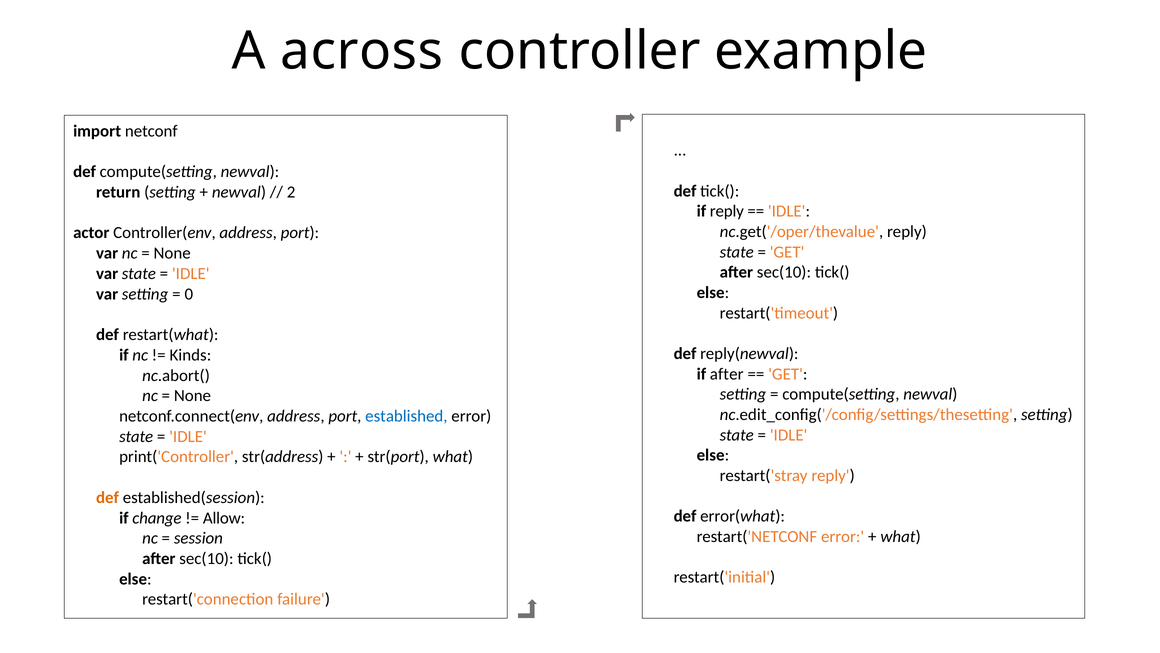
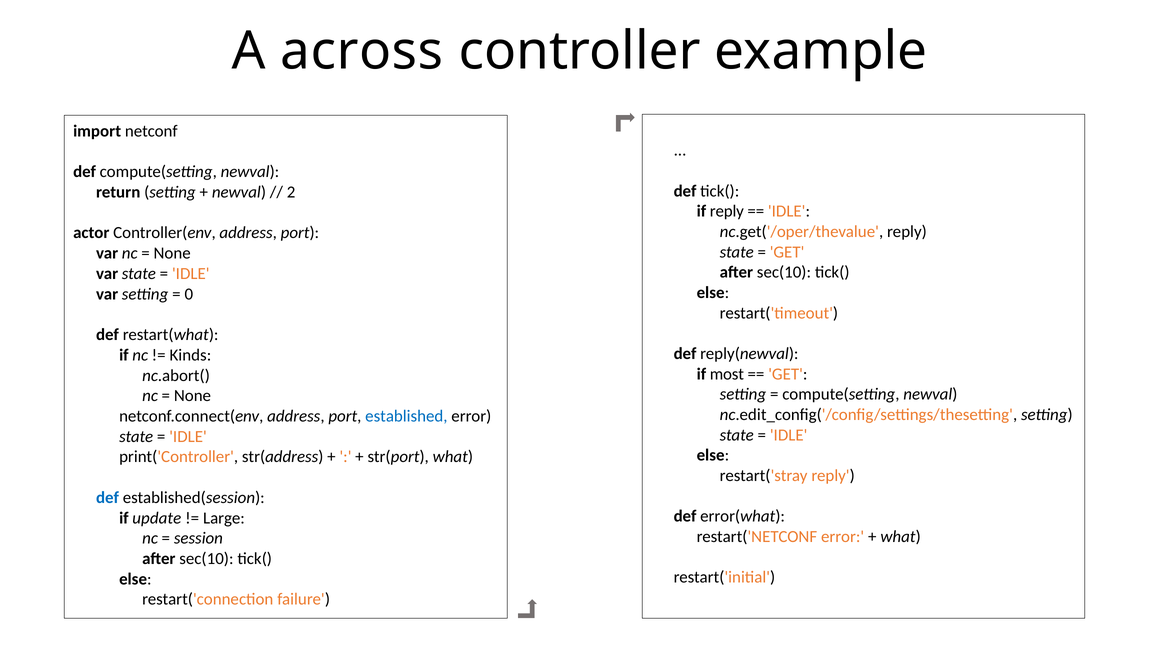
if after: after -> most
def at (107, 497) colour: orange -> blue
change: change -> update
Allow: Allow -> Large
